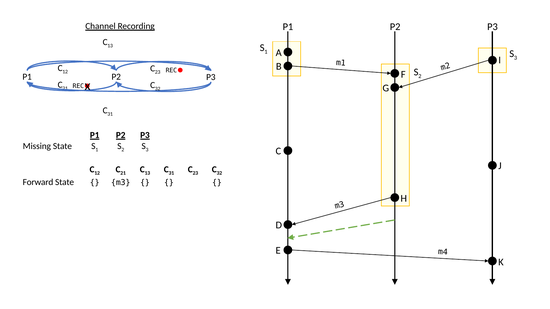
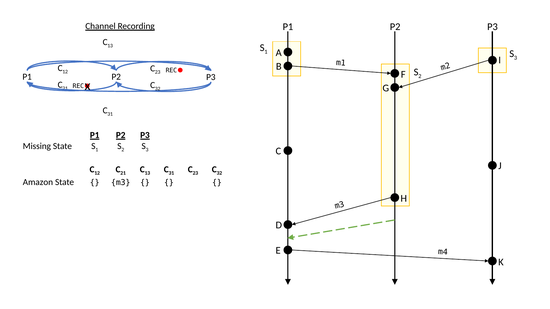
Forward: Forward -> Amazon
